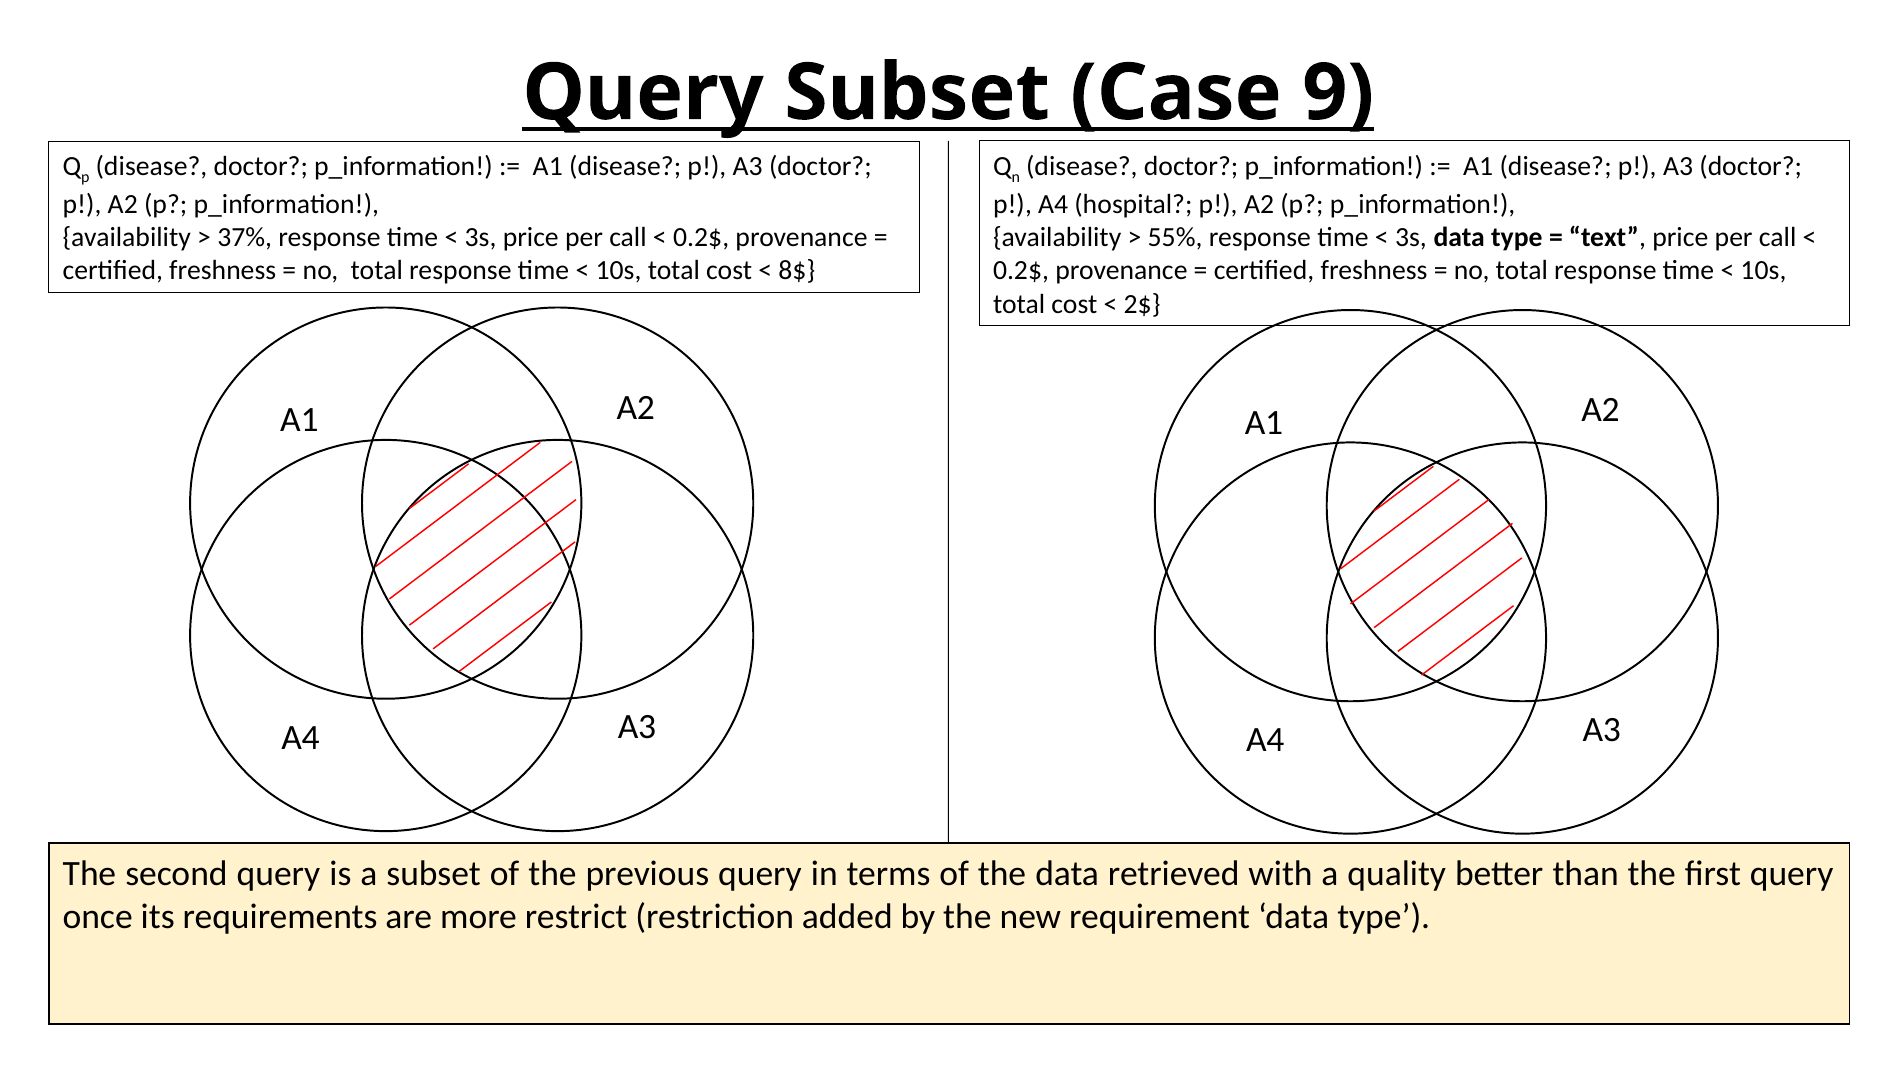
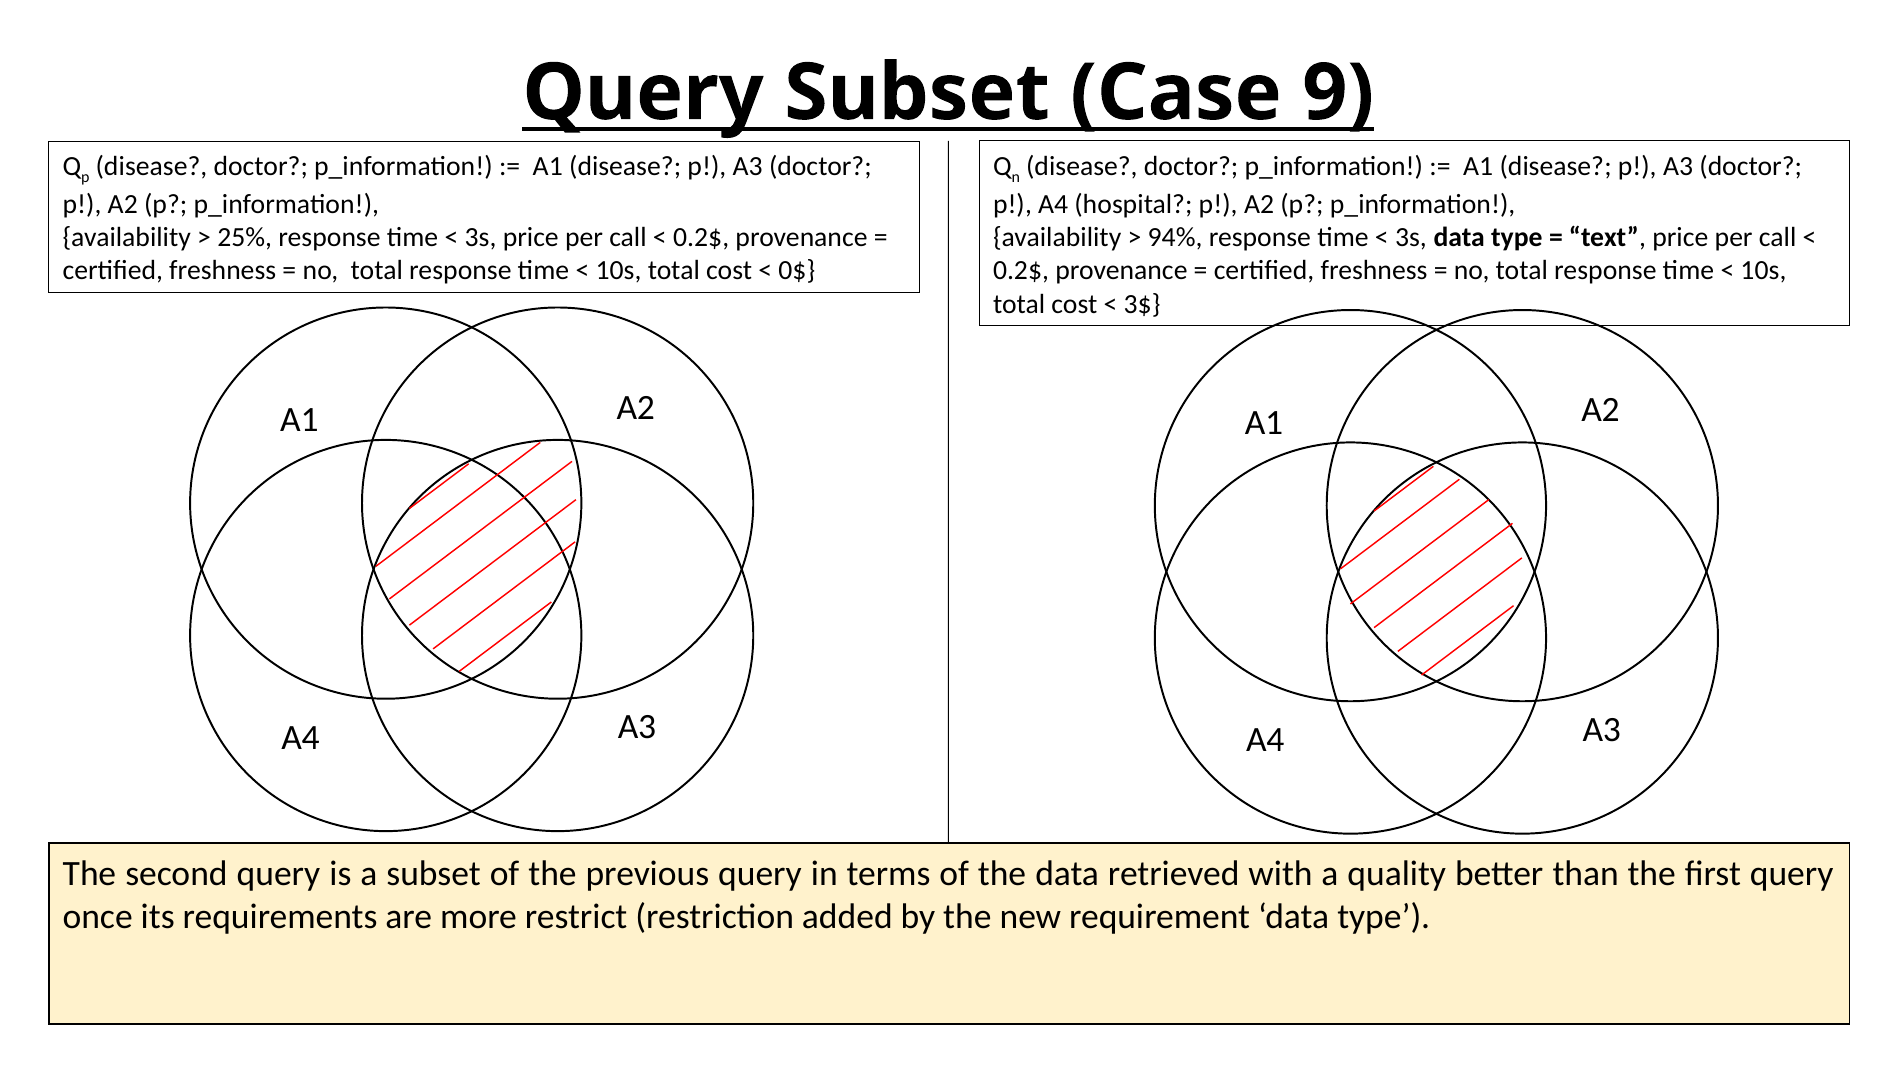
37%: 37% -> 25%
55%: 55% -> 94%
8$: 8$ -> 0$
2$: 2$ -> 3$
